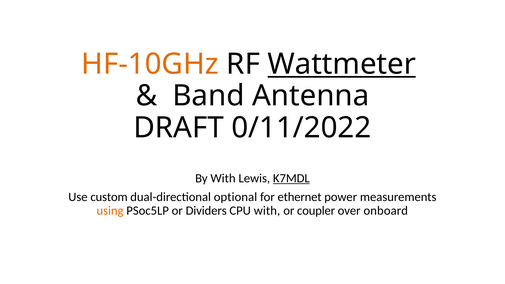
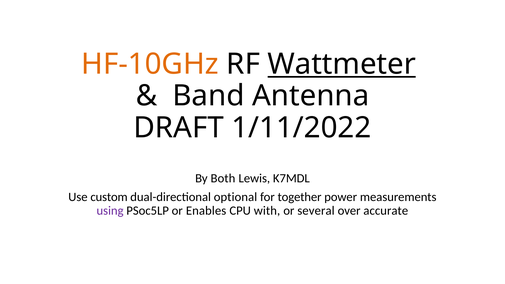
0/11/2022: 0/11/2022 -> 1/11/2022
By With: With -> Both
K7MDL underline: present -> none
ethernet: ethernet -> together
using colour: orange -> purple
Dividers: Dividers -> Enables
coupler: coupler -> several
onboard: onboard -> accurate
